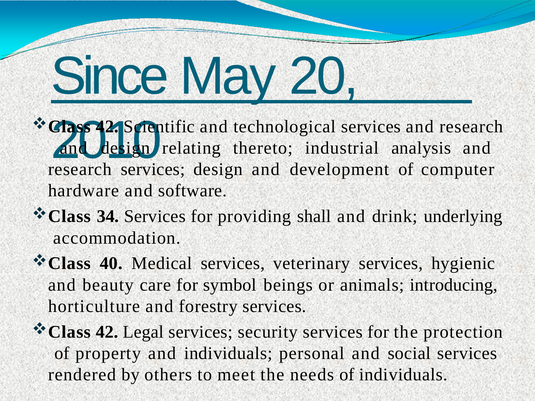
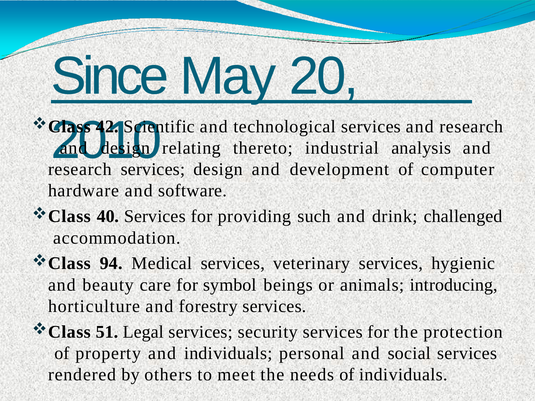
34: 34 -> 40
shall: shall -> such
underlying: underlying -> challenged
40: 40 -> 94
42 at (107, 332): 42 -> 51
